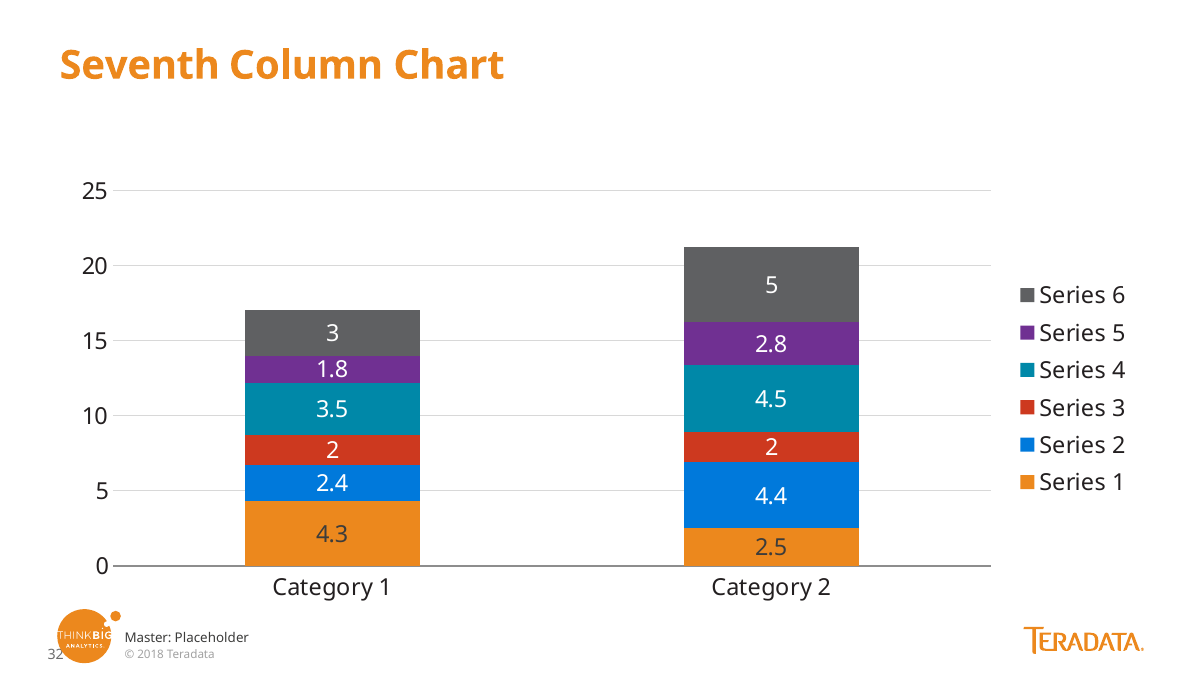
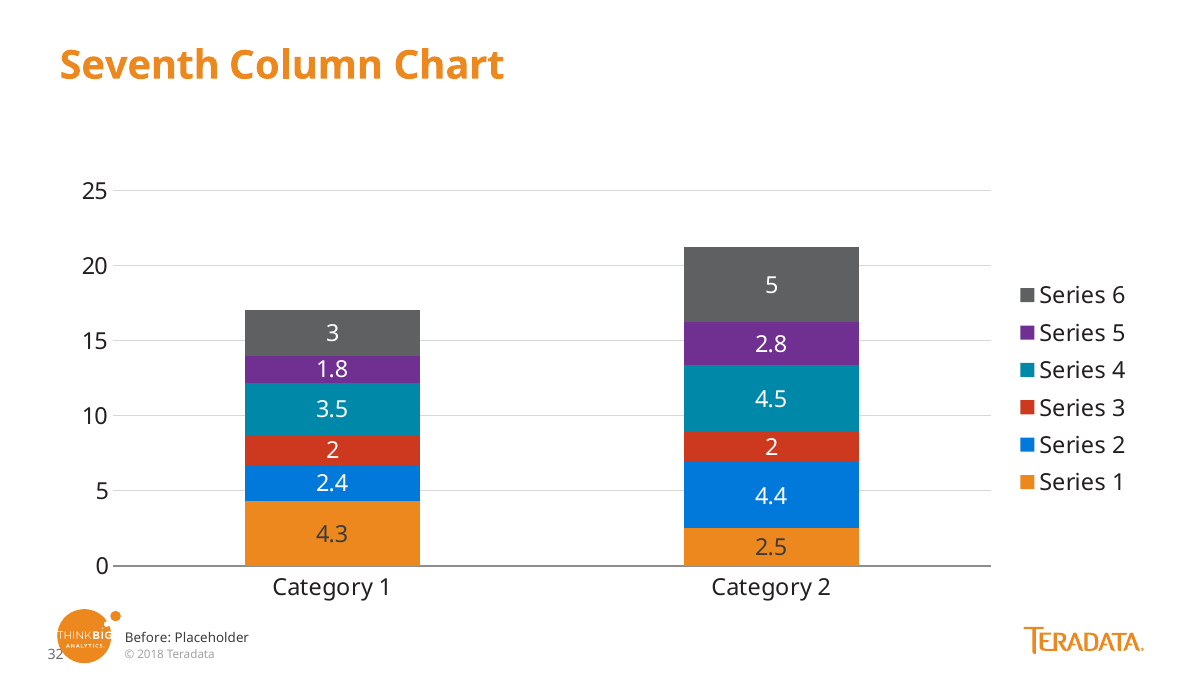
Master: Master -> Before
